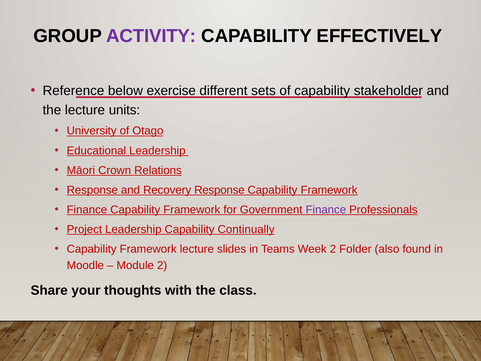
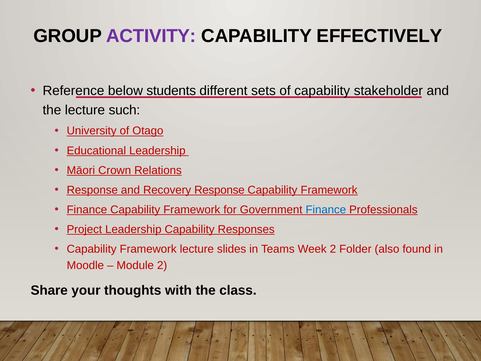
exercise: exercise -> students
units: units -> such
Finance at (326, 210) colour: purple -> blue
Continually: Continually -> Responses
